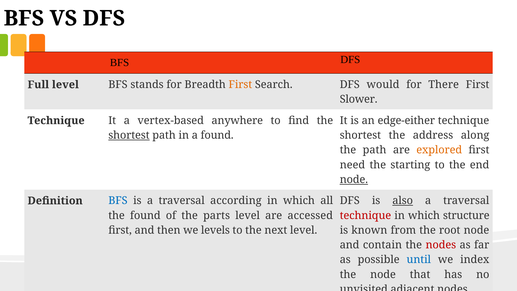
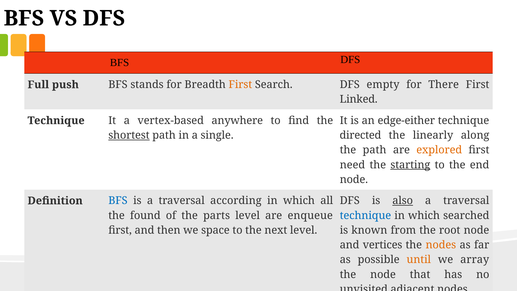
Full level: level -> push
would: would -> empty
Slower: Slower -> Linked
a found: found -> single
shortest at (360, 135): shortest -> directed
address: address -> linearly
starting underline: none -> present
node at (354, 179) underline: present -> none
accessed: accessed -> enqueue
technique at (365, 215) colour: red -> blue
which structure: structure -> searched
levels: levels -> space
contain: contain -> vertices
nodes at (441, 245) colour: red -> orange
until colour: blue -> orange
index: index -> array
